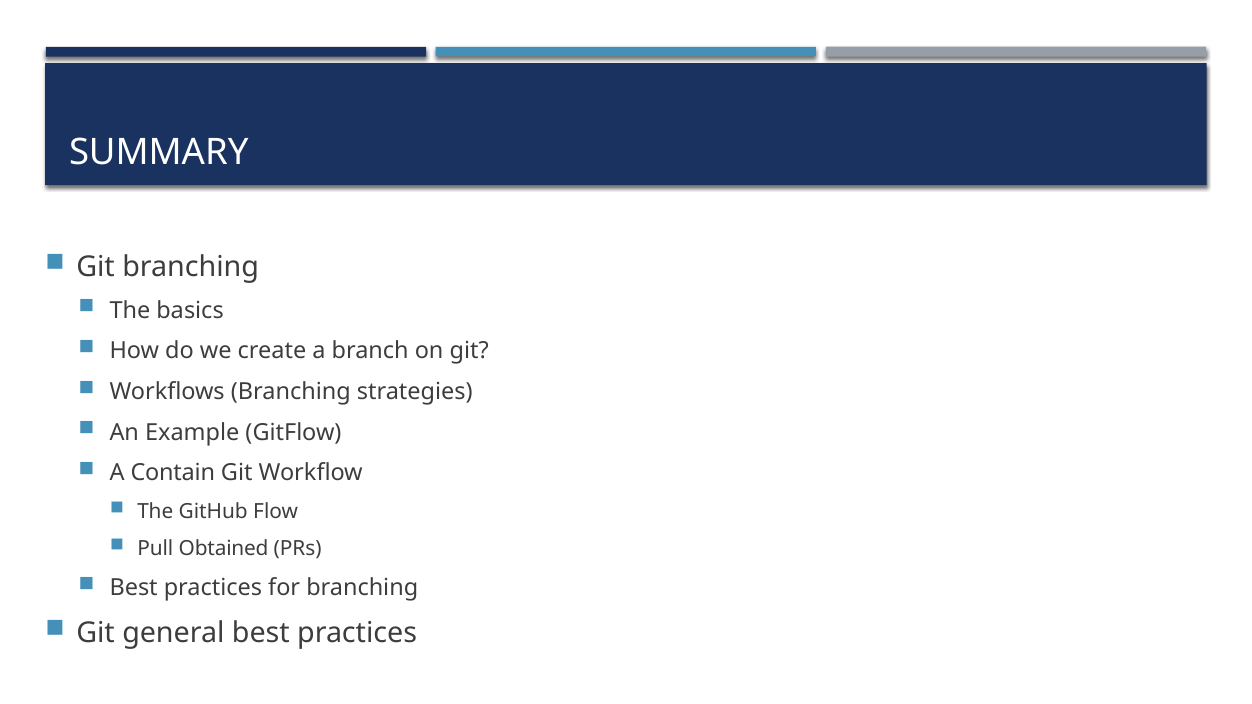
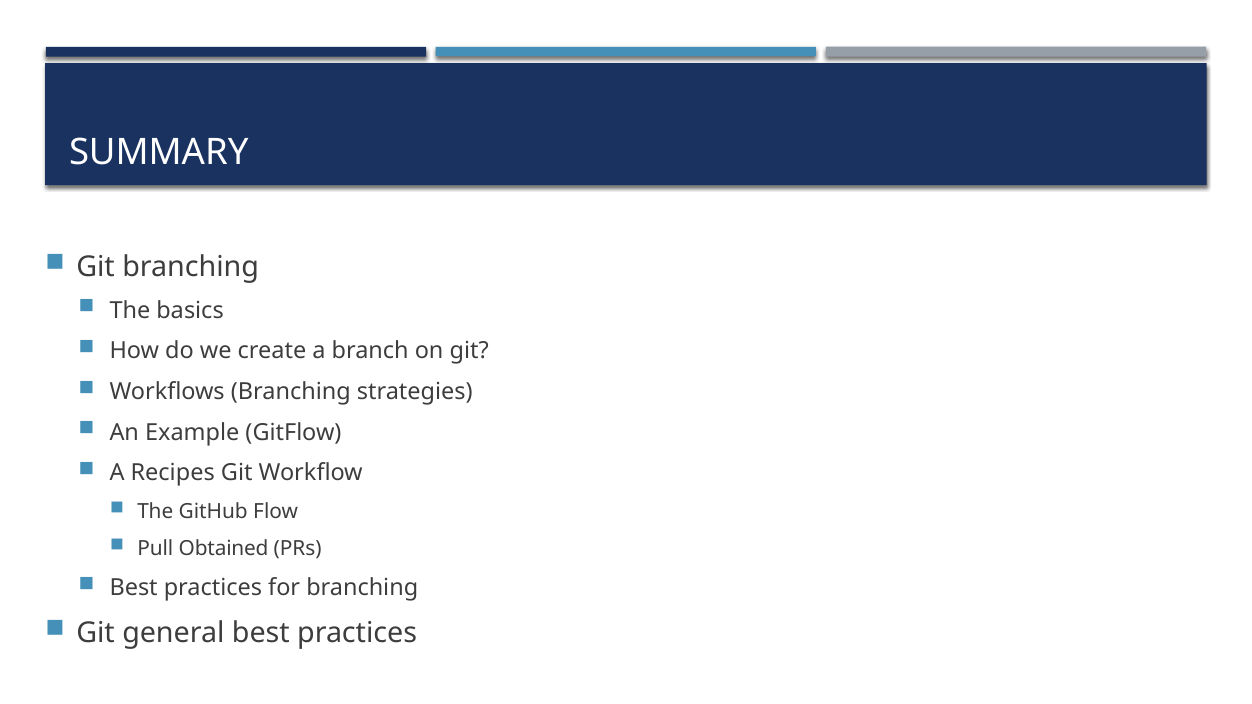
Contain: Contain -> Recipes
